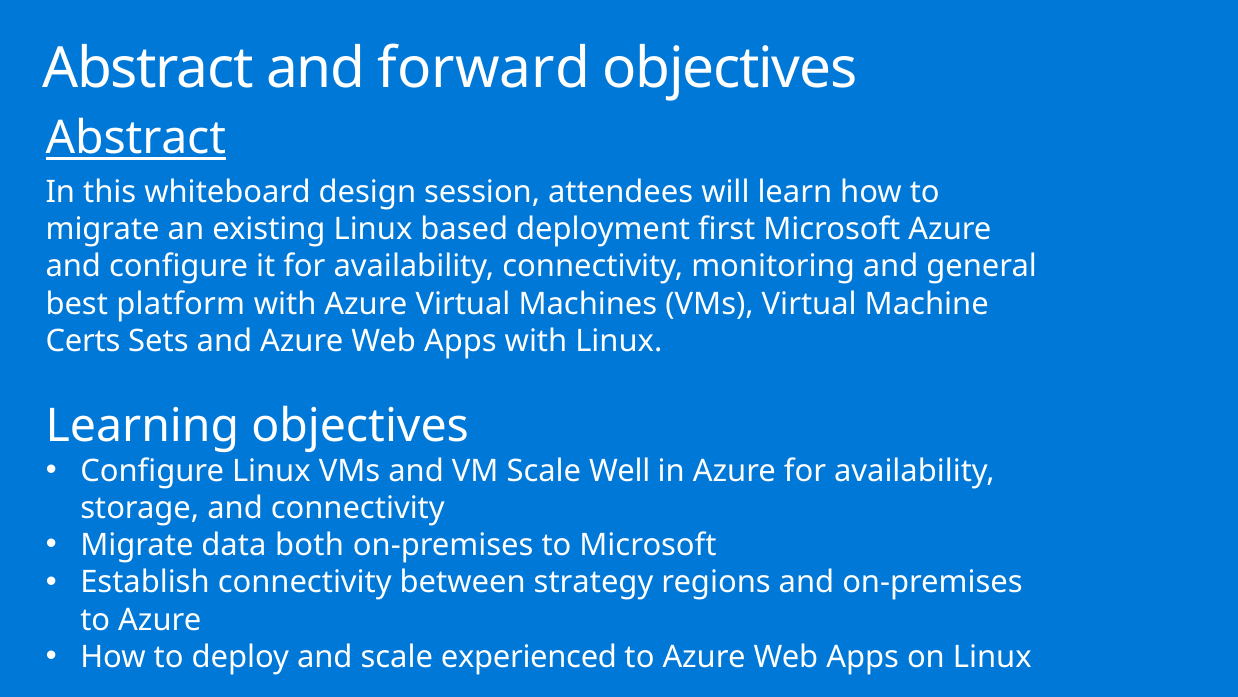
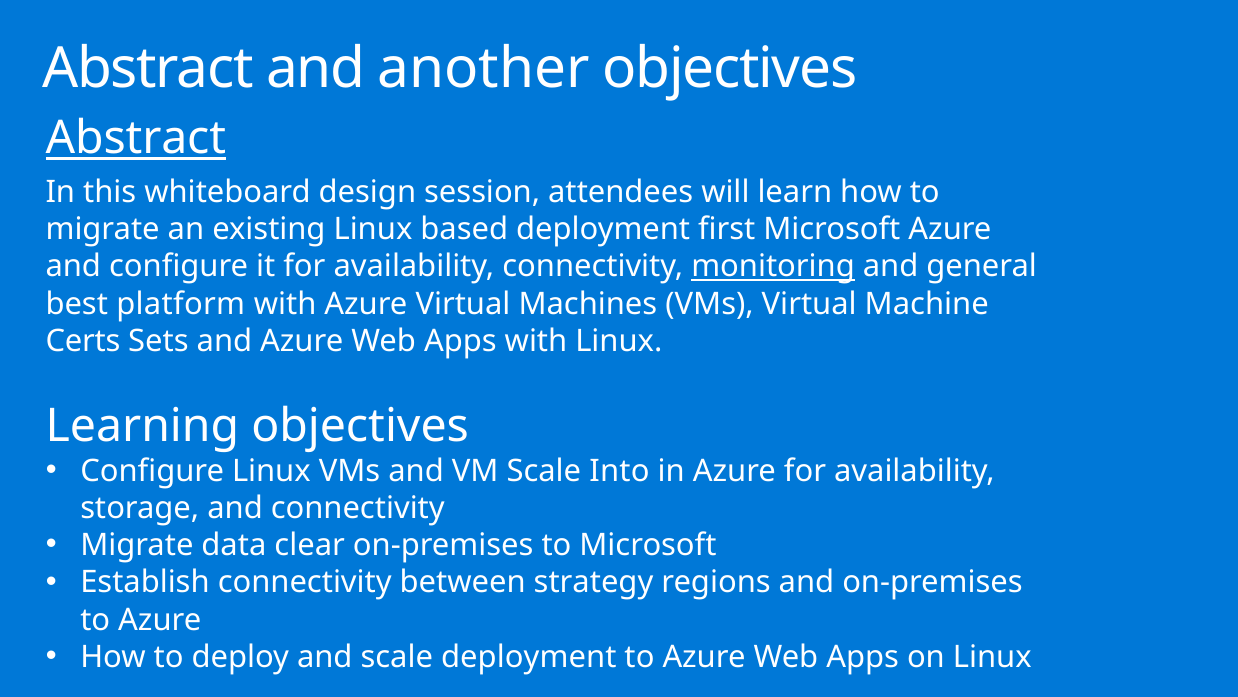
forward: forward -> another
monitoring underline: none -> present
Well: Well -> Into
both: both -> clear
scale experienced: experienced -> deployment
